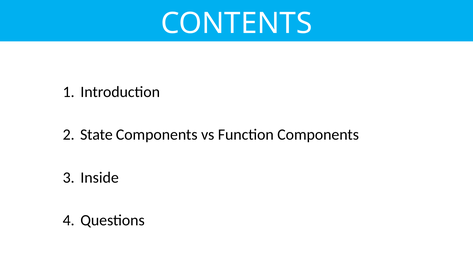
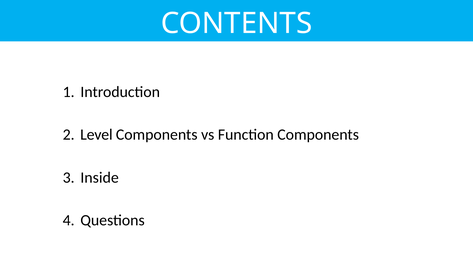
State: State -> Level
